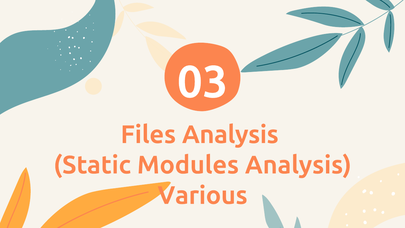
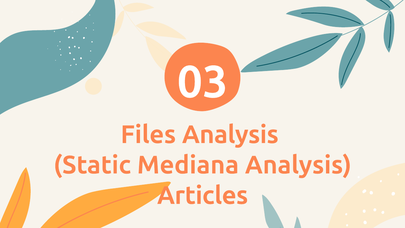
Modules: Modules -> Mediana
Various: Various -> Articles
